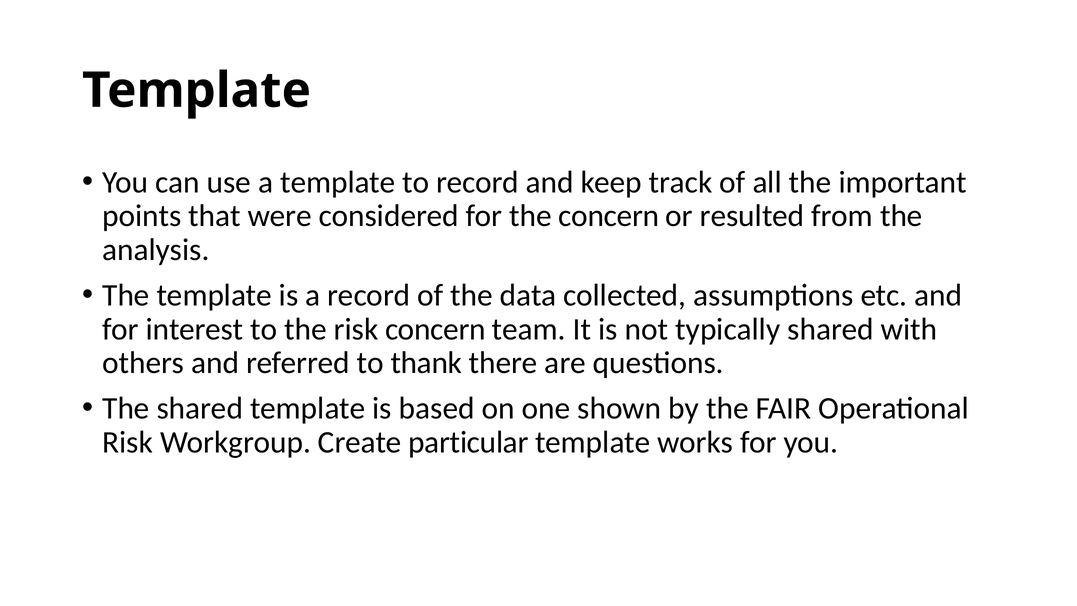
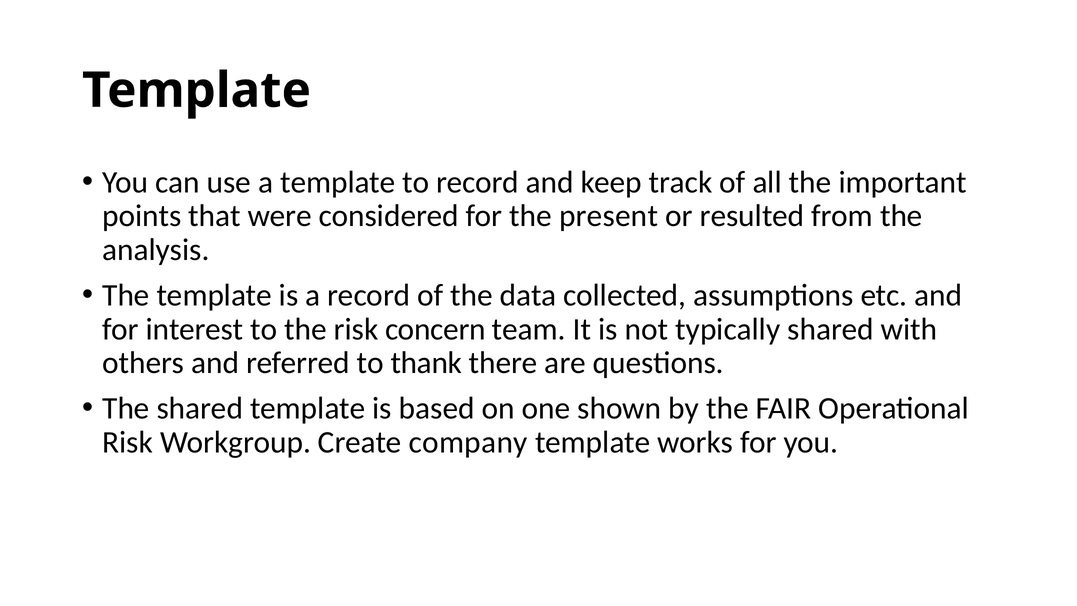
the concern: concern -> present
particular: particular -> company
